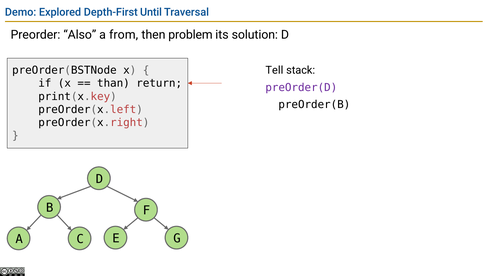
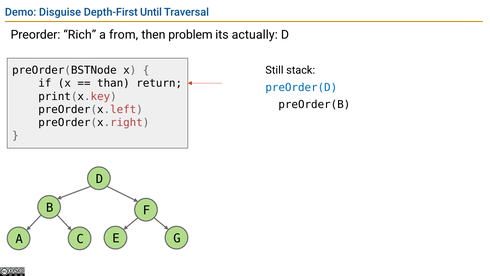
Explored: Explored -> Disguise
Also: Also -> Rich
solution: solution -> actually
Tell: Tell -> Still
preOrder(D colour: purple -> blue
